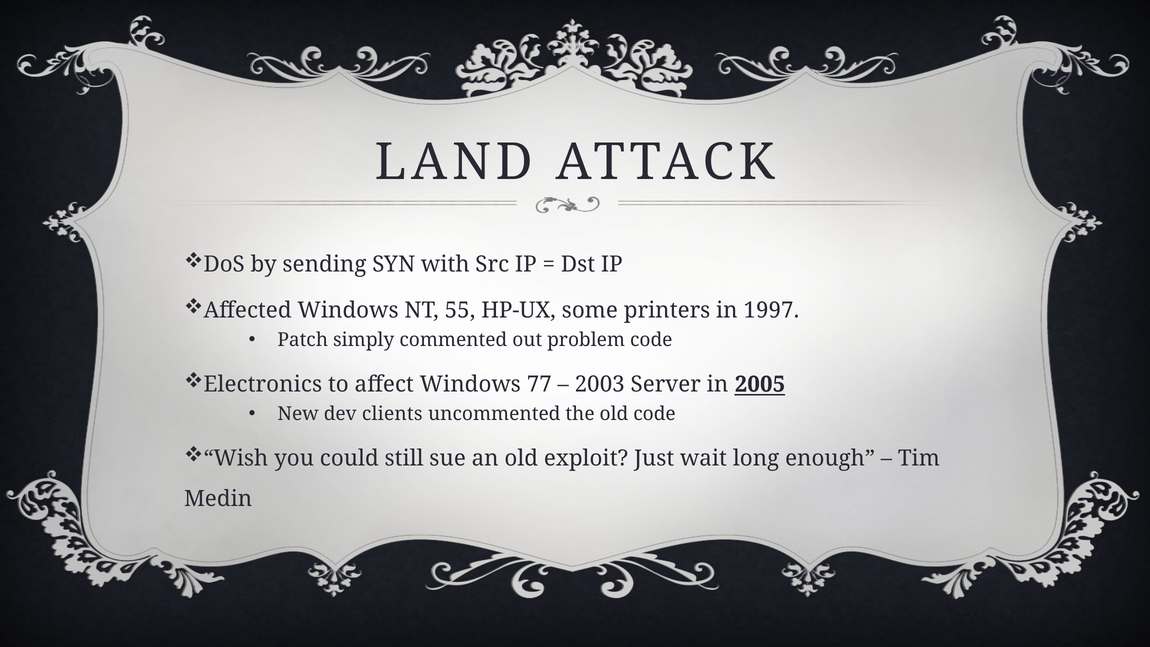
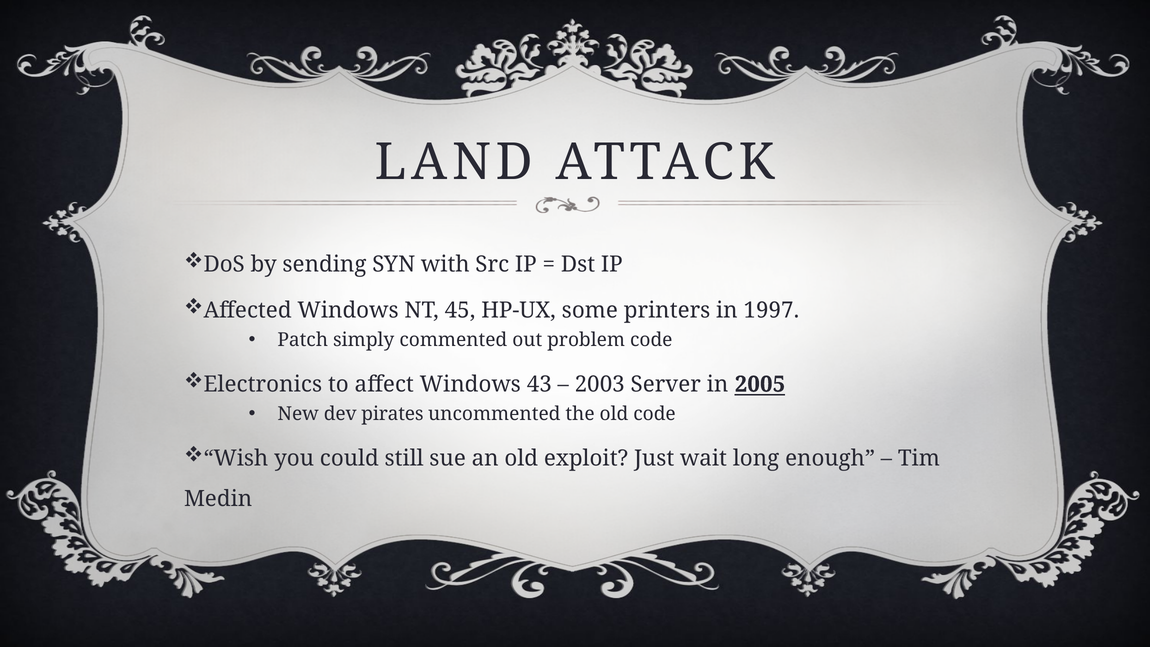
55: 55 -> 45
77: 77 -> 43
clients: clients -> pirates
